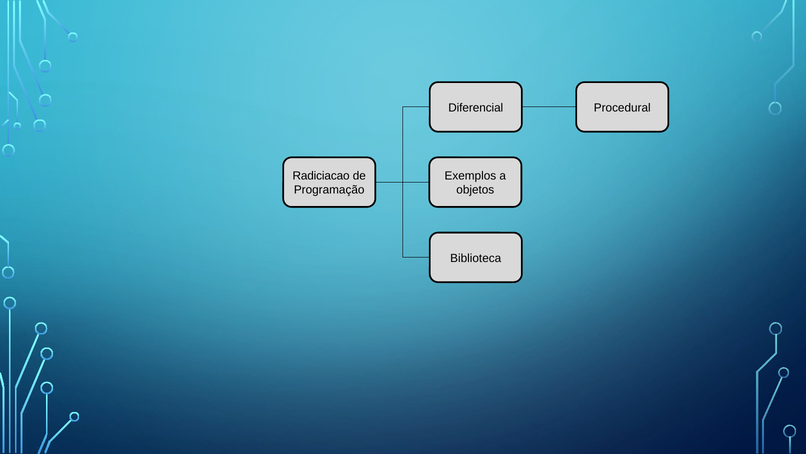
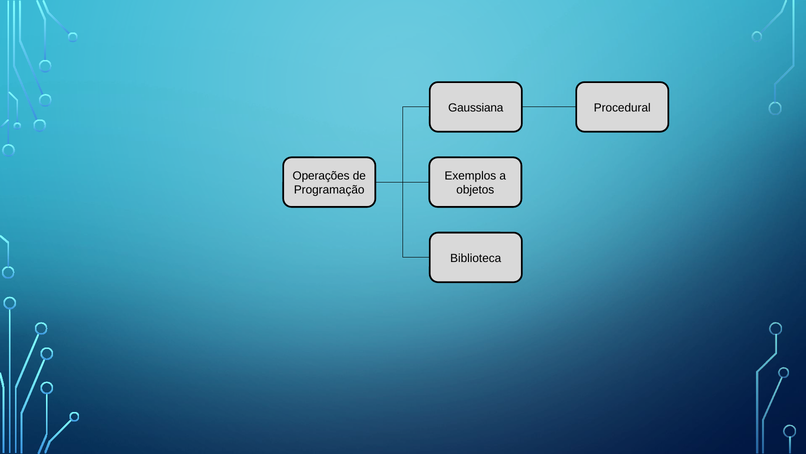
Diferencial: Diferencial -> Gaussiana
Radiciacao: Radiciacao -> Operações
